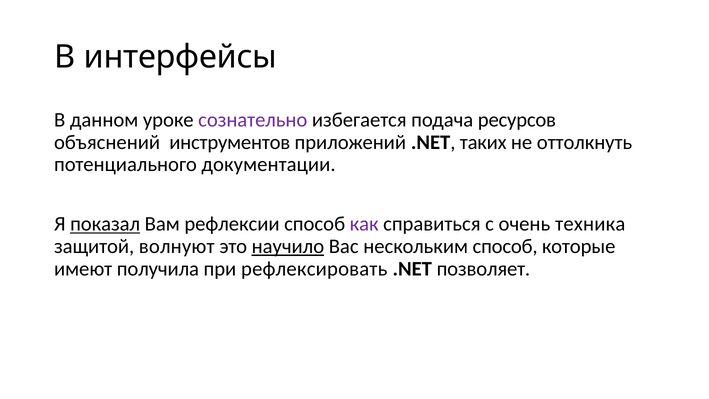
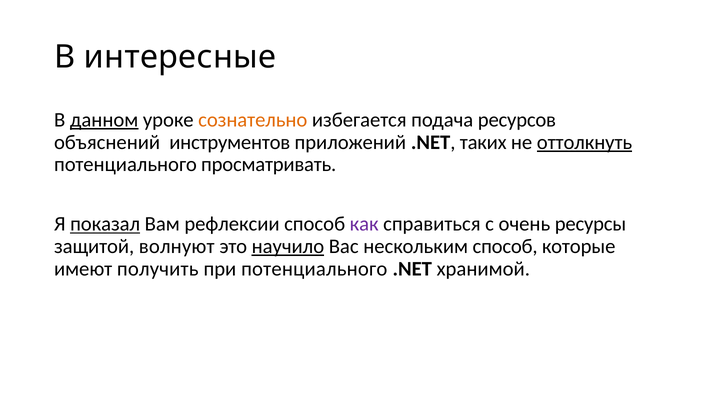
интерфейсы: интерфейсы -> интересные
данном underline: none -> present
сознательно colour: purple -> orange
оттолкнуть underline: none -> present
документации: документации -> просматривать
техника: техника -> ресурсы
получила: получила -> получить
при рефлексировать: рефлексировать -> потенциального
позволяет: позволяет -> хранимой
